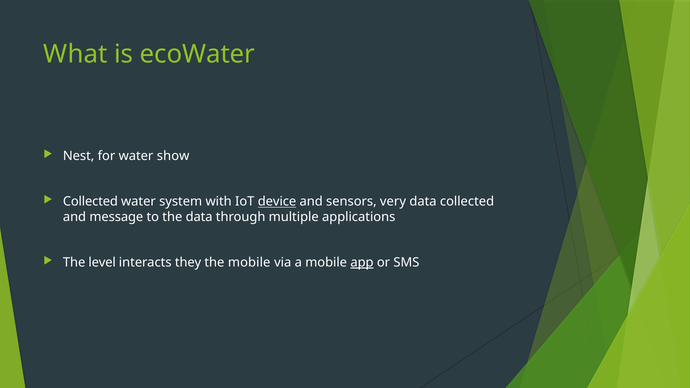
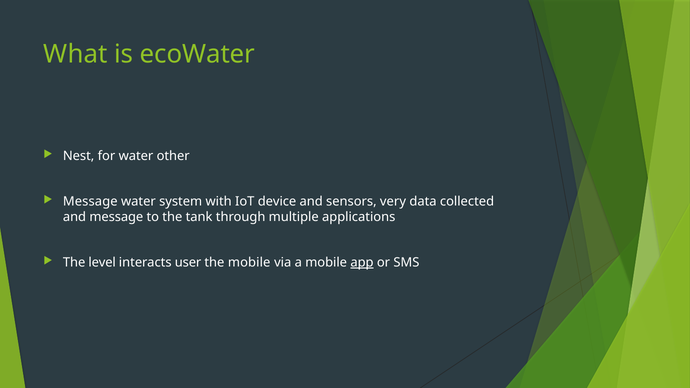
show: show -> other
Collected at (90, 202): Collected -> Message
device underline: present -> none
the data: data -> tank
they: they -> user
